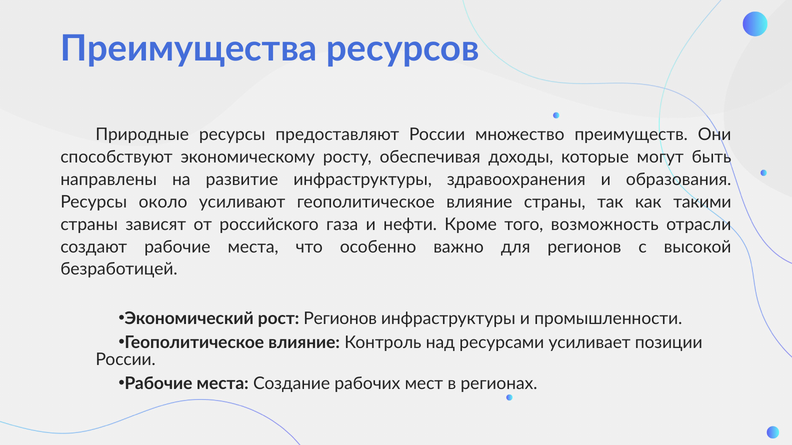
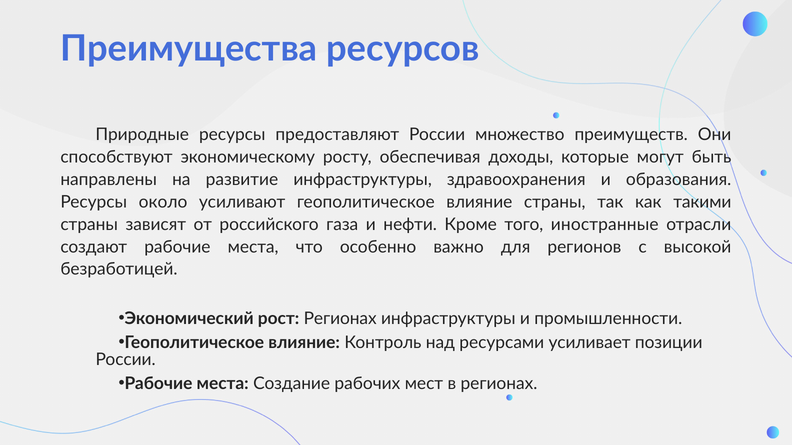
возможность: возможность -> иностранные
рост Регионов: Регионов -> Регионах
